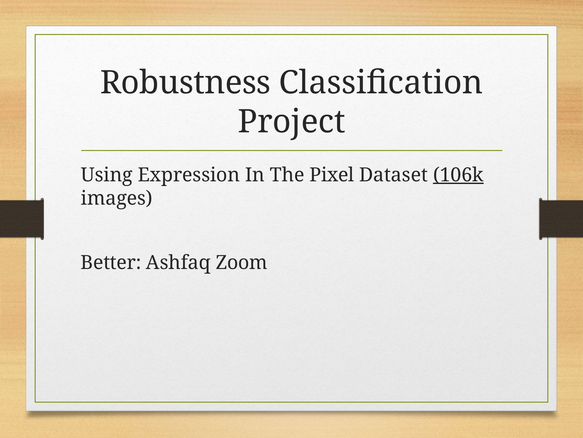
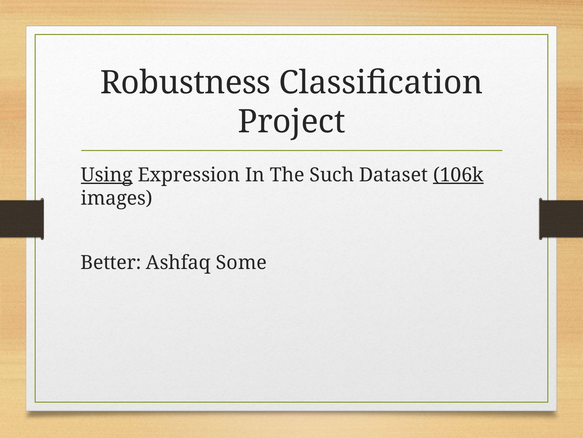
Using underline: none -> present
Pixel: Pixel -> Such
Zoom: Zoom -> Some
